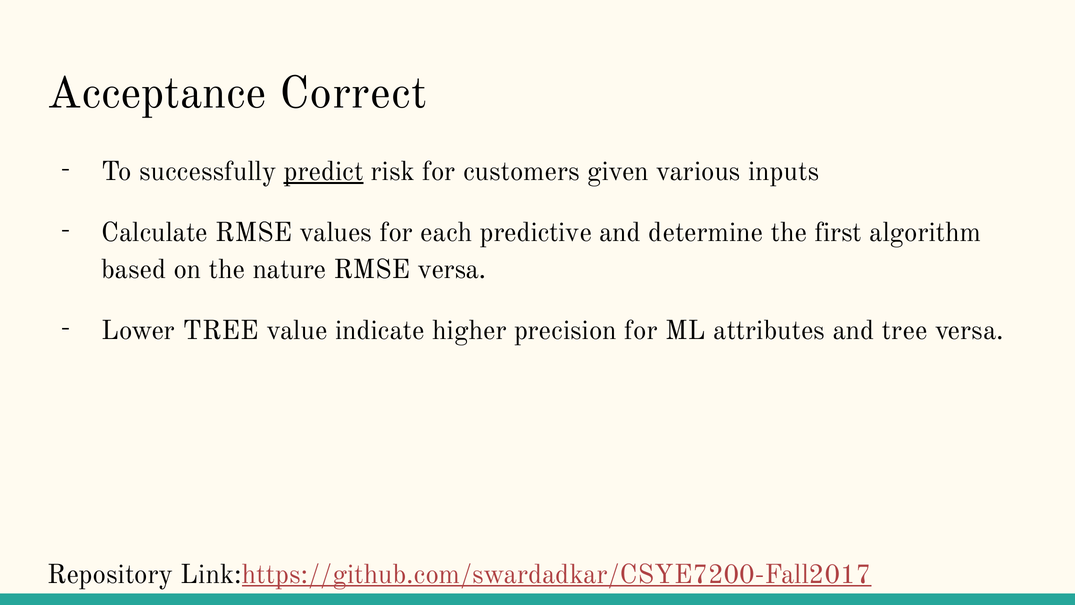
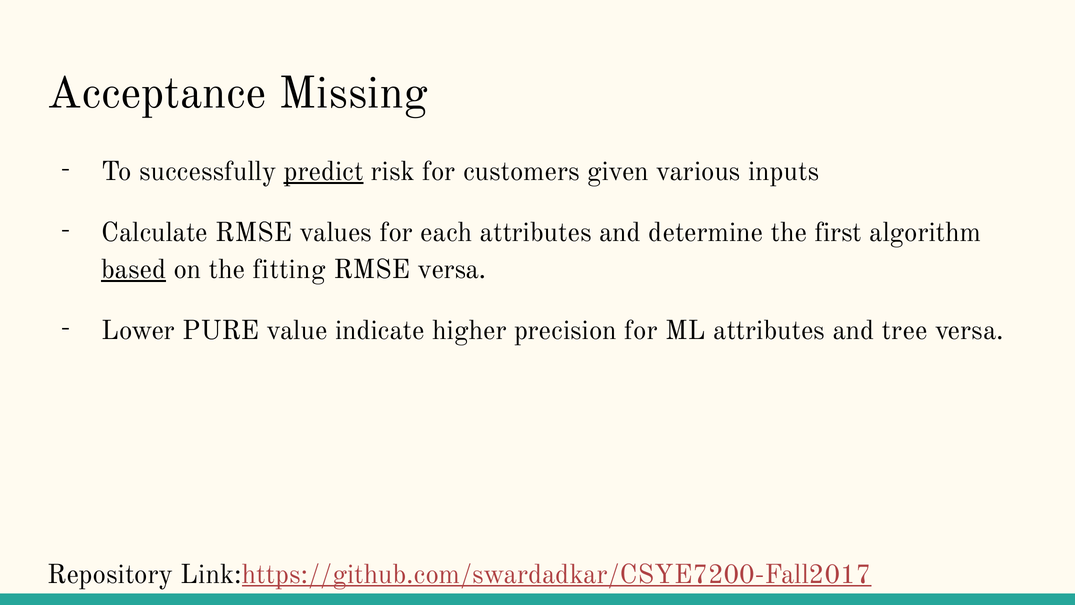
Correct: Correct -> Missing
each predictive: predictive -> attributes
based underline: none -> present
nature: nature -> fitting
Lower TREE: TREE -> PURE
